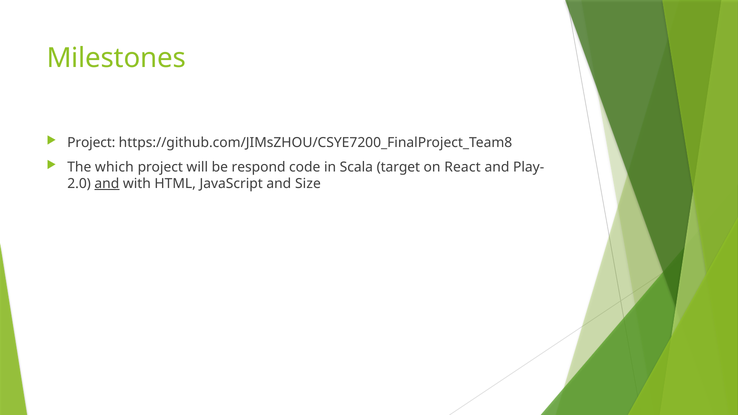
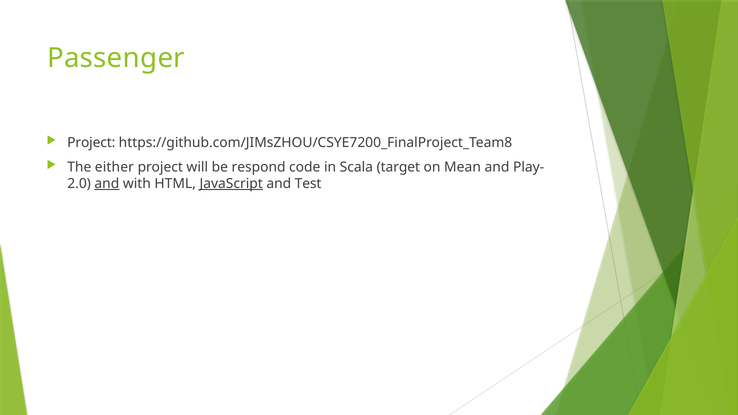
Milestones: Milestones -> Passenger
which: which -> either
React: React -> Mean
JavaScript underline: none -> present
Size: Size -> Test
